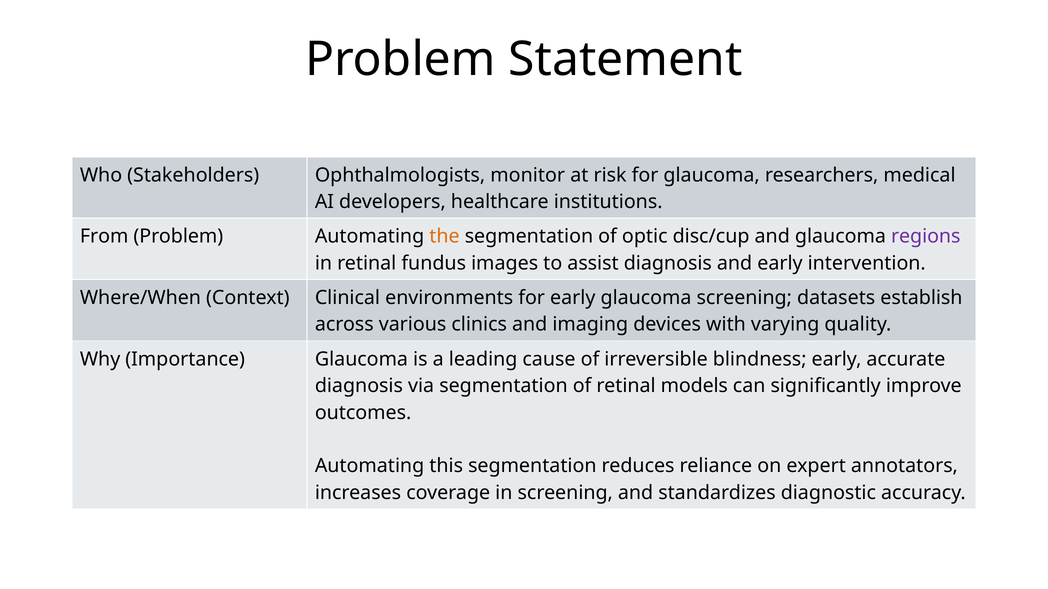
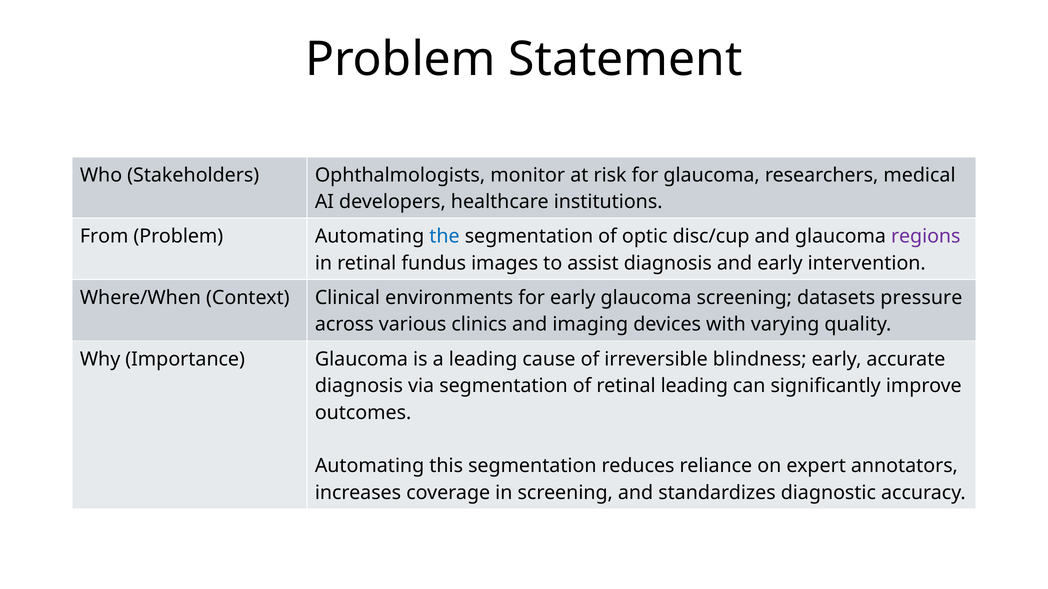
the colour: orange -> blue
establish: establish -> pressure
retinal models: models -> leading
